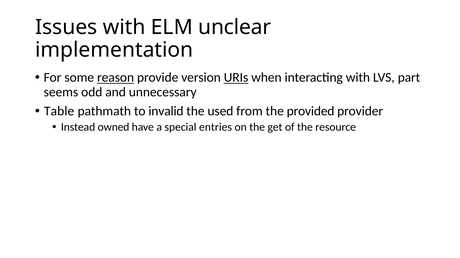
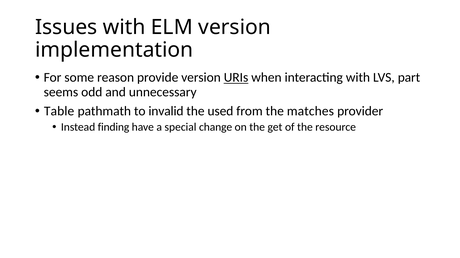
ELM unclear: unclear -> version
reason underline: present -> none
provided: provided -> matches
owned: owned -> finding
entries: entries -> change
